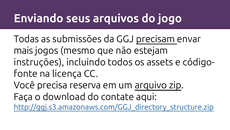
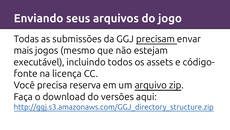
instruções: instruções -> executável
contate: contate -> versões
